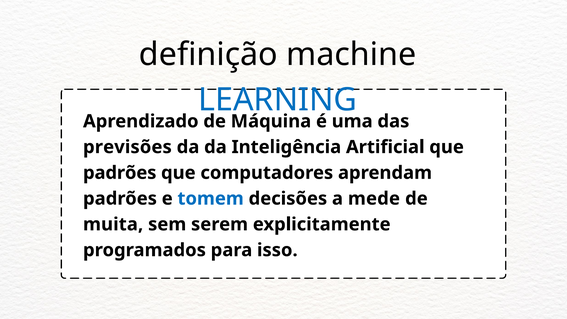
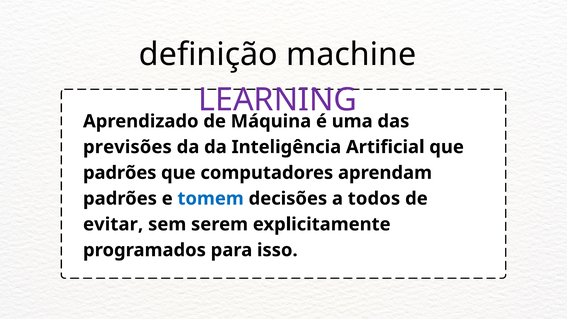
LEARNING colour: blue -> purple
mede: mede -> todos
muita: muita -> evitar
